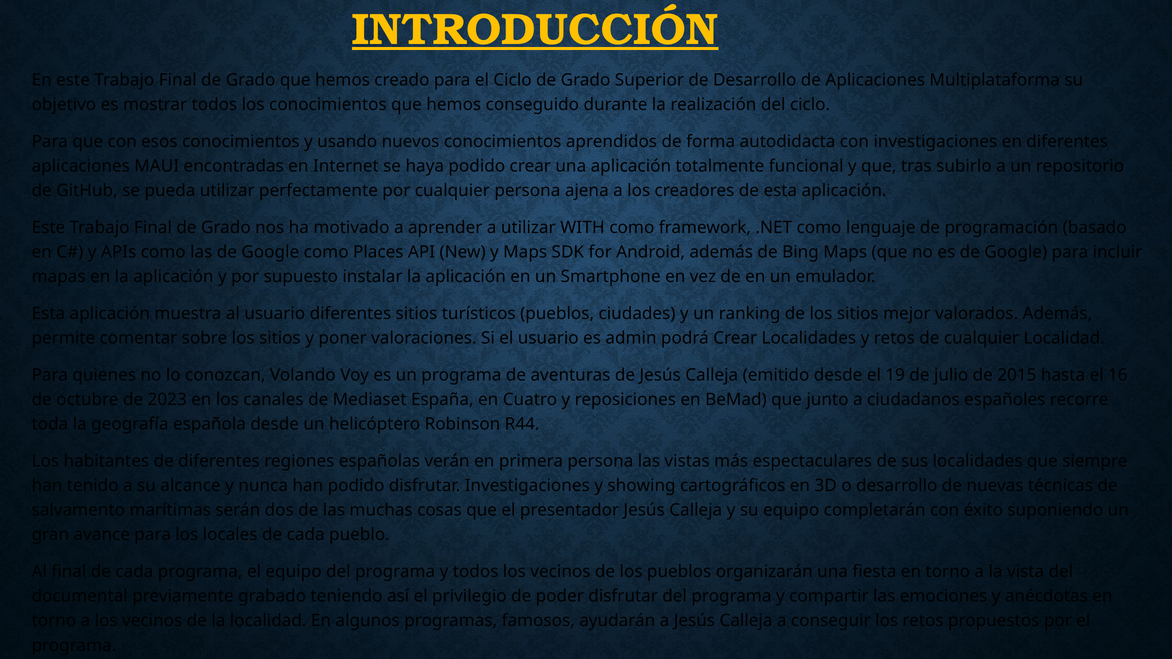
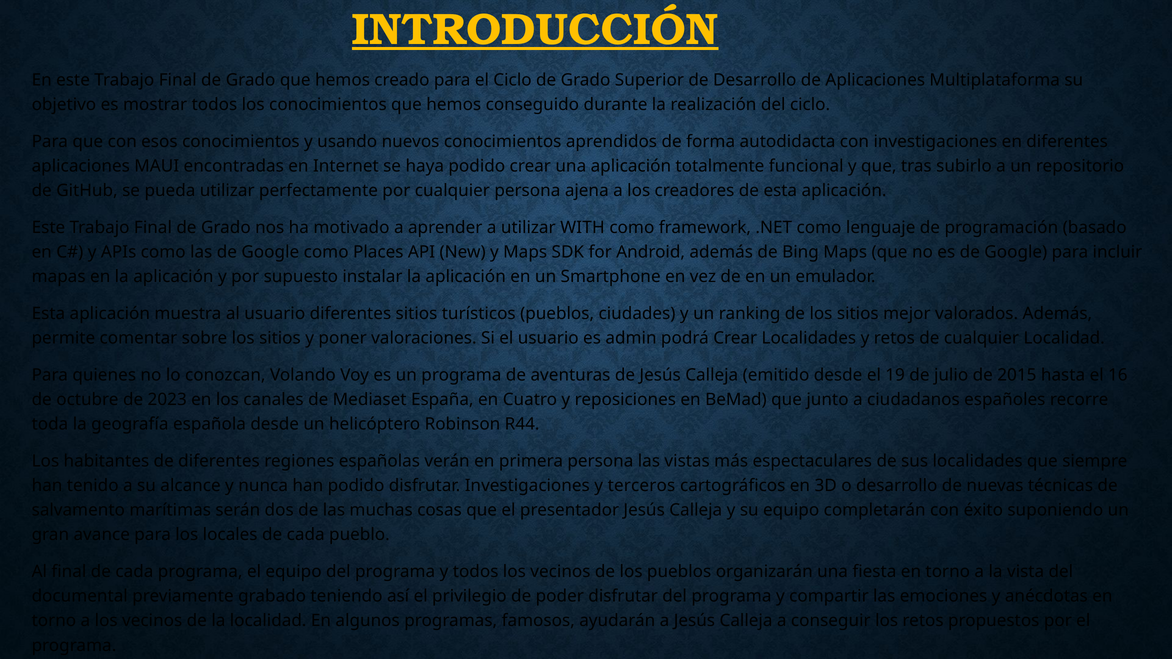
showing: showing -> terceros
